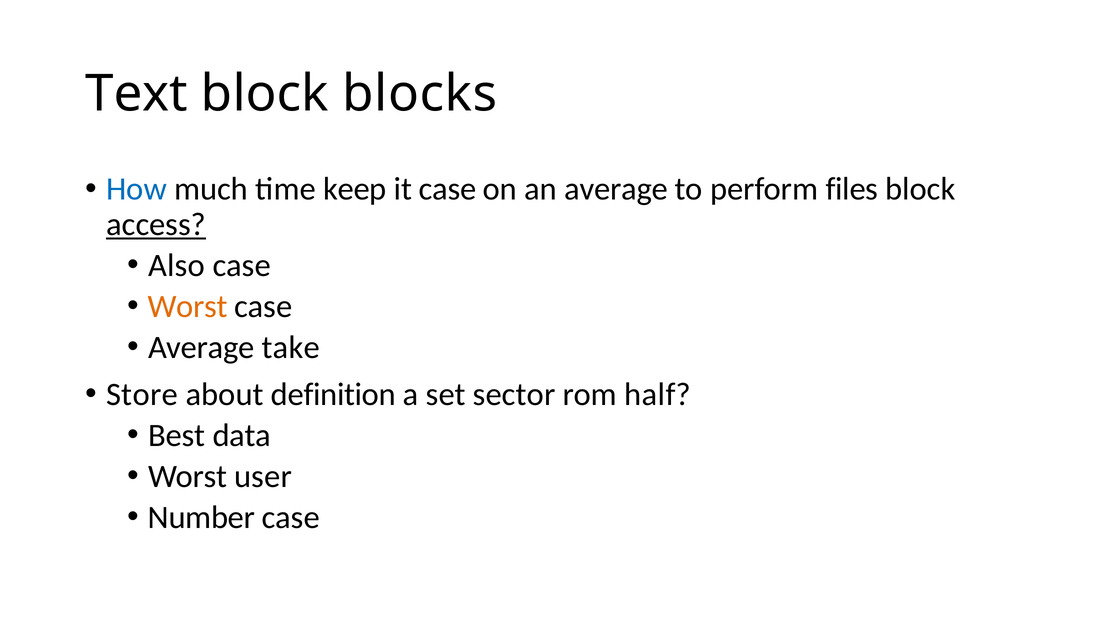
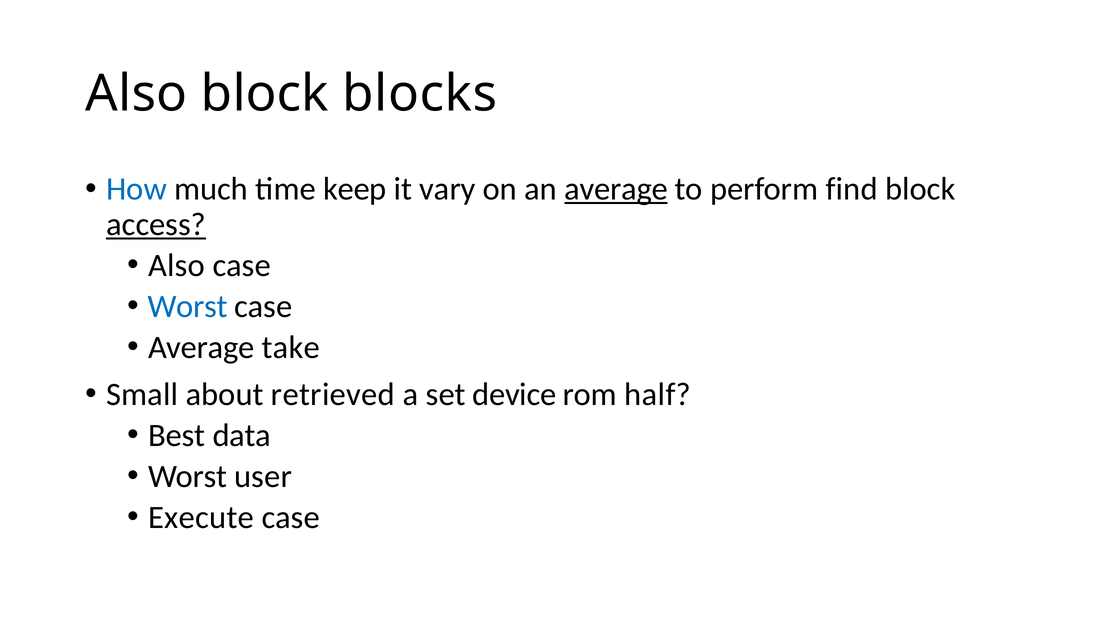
Text at (137, 94): Text -> Also
it case: case -> vary
average at (616, 189) underline: none -> present
files: files -> find
Worst at (188, 306) colour: orange -> blue
Store: Store -> Small
definition: definition -> retrieved
sector: sector -> device
Number: Number -> Execute
